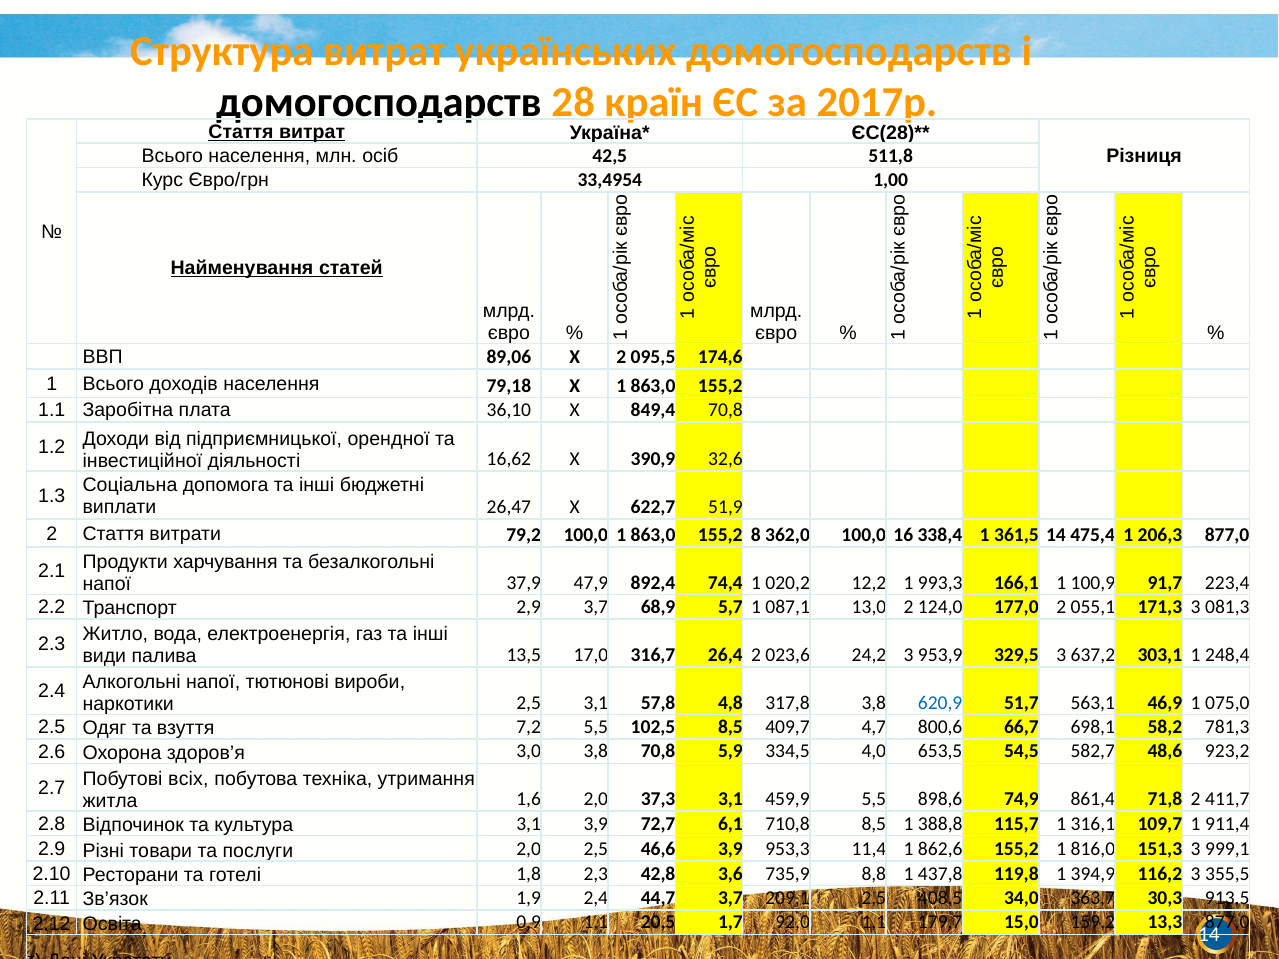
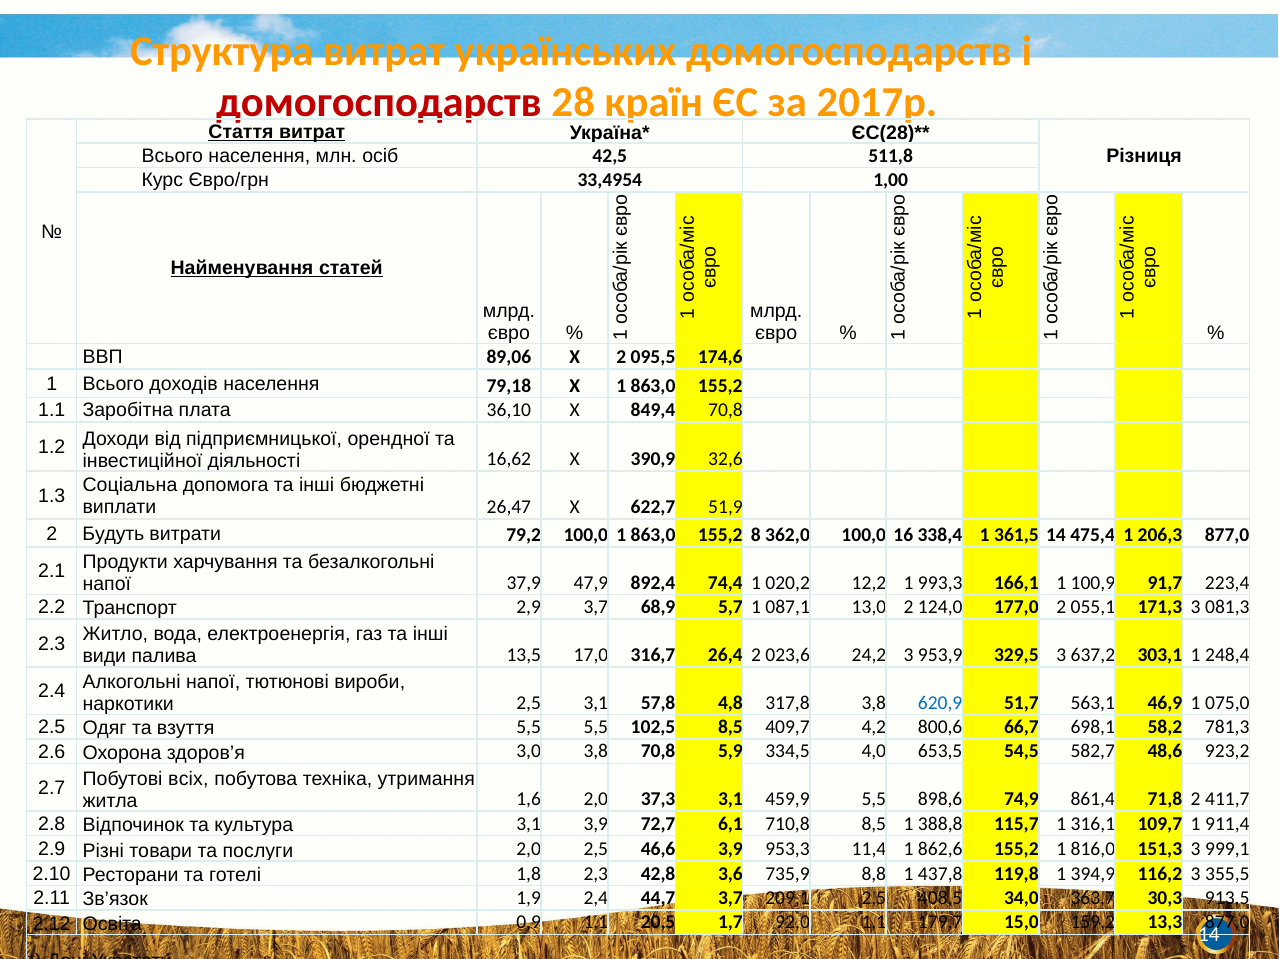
домогосподарств at (379, 102) colour: black -> red
2 Стаття: Стаття -> Будуть
взуття 7,2: 7,2 -> 5,5
4,7: 4,7 -> 4,2
